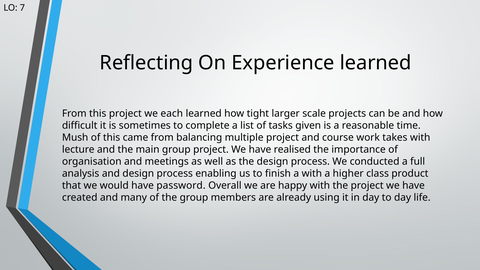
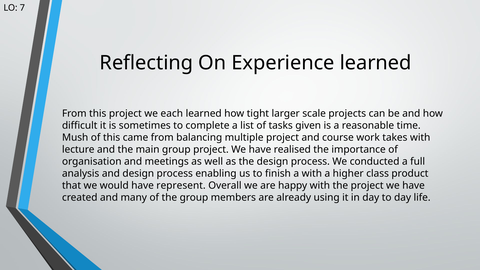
password: password -> represent
